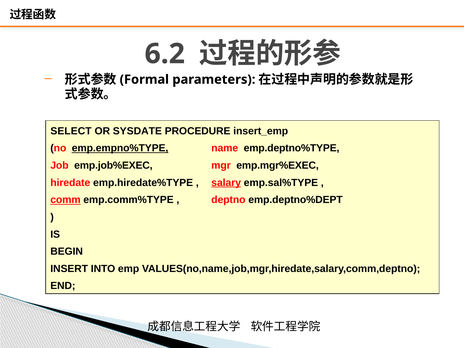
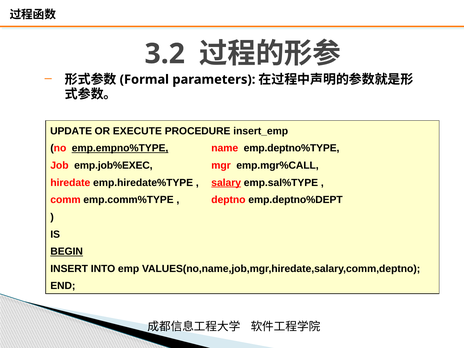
6.2: 6.2 -> 3.2
SELECT: SELECT -> UPDATE
SYSDATE: SYSDATE -> EXECUTE
emp.mgr%EXEC: emp.mgr%EXEC -> emp.mgr%CALL
comm underline: present -> none
BEGIN underline: none -> present
